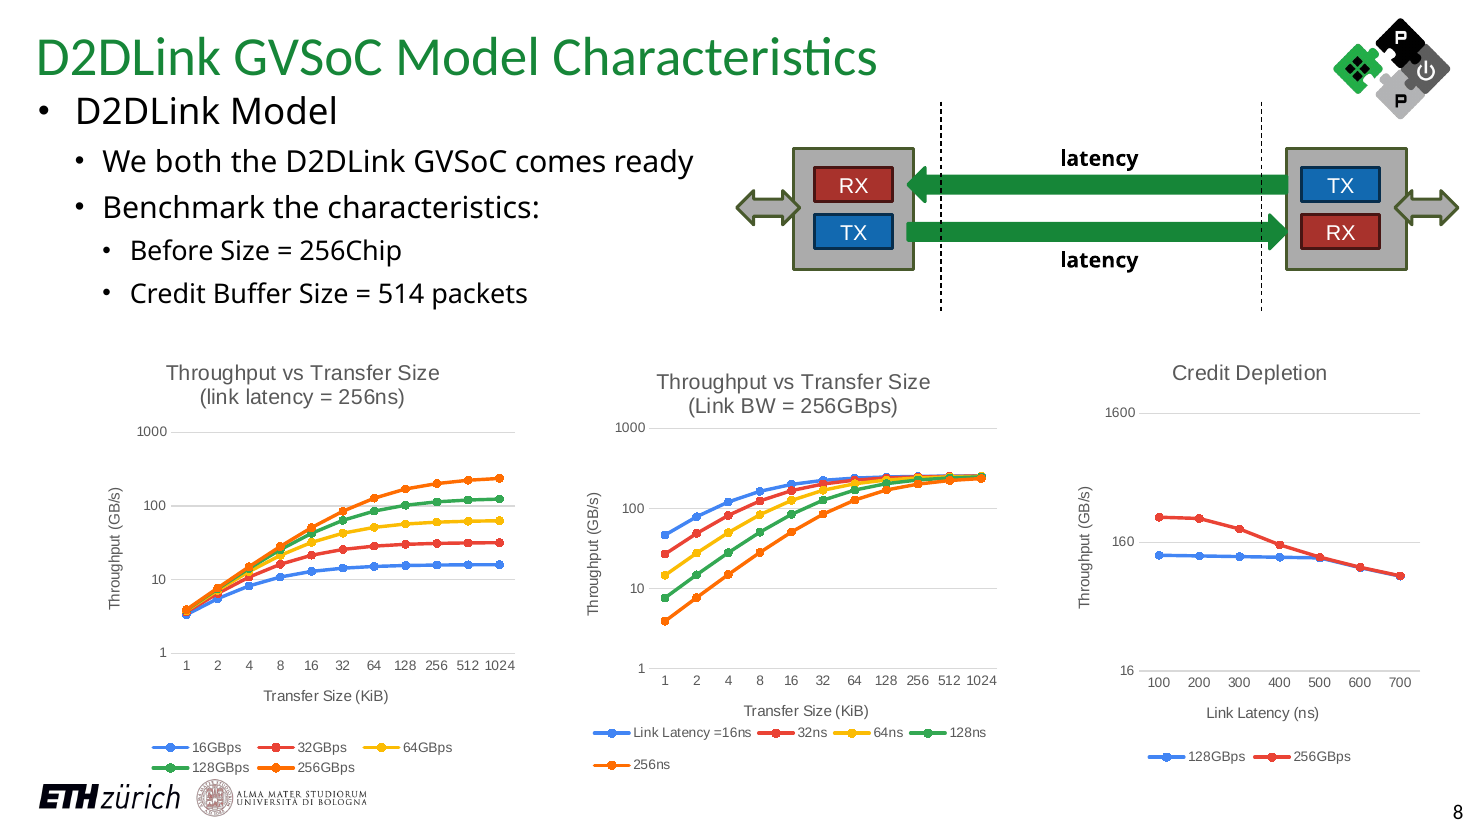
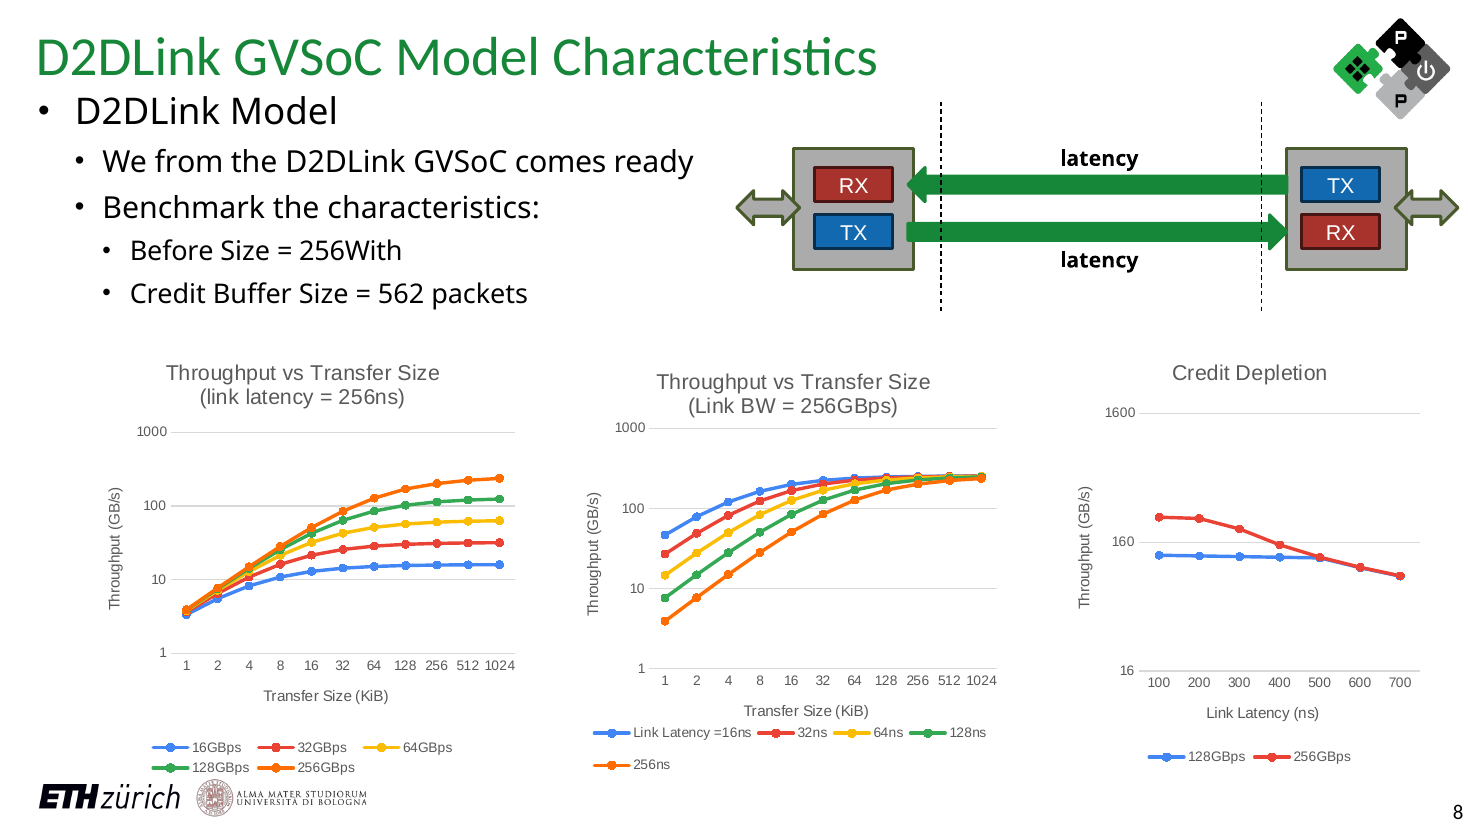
both: both -> from
256Chip: 256Chip -> 256With
514: 514 -> 562
